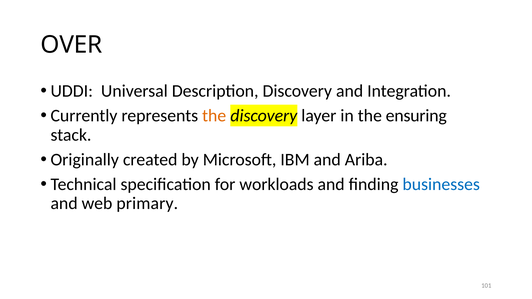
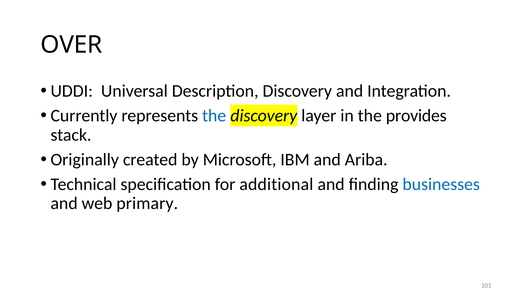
the at (214, 116) colour: orange -> blue
ensuring: ensuring -> provides
workloads: workloads -> additional
